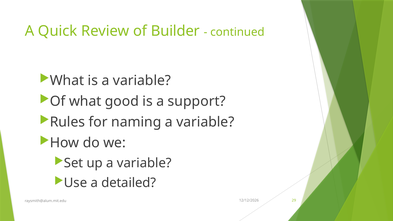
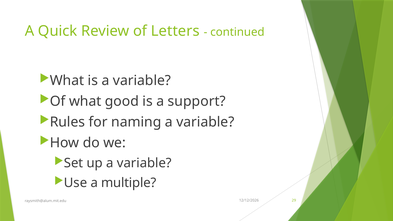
Builder: Builder -> Letters
detailed: detailed -> multiple
